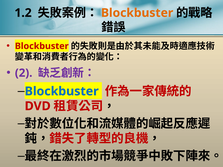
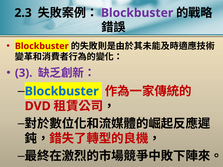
1.2: 1.2 -> 2.3
Blockbuster at (137, 13) colour: orange -> purple
2: 2 -> 3
